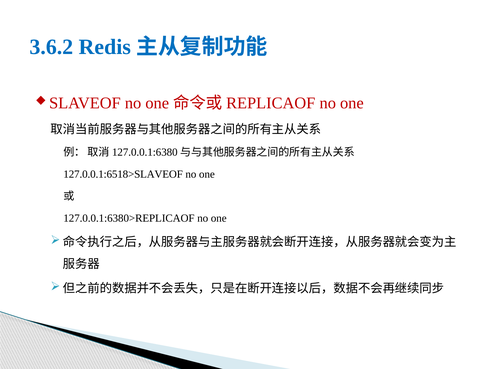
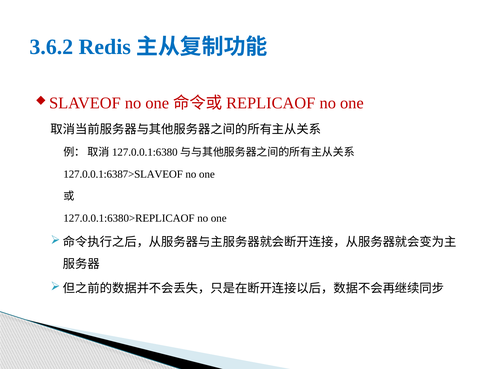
127.0.0.1:6518>SLAVEOF: 127.0.0.1:6518>SLAVEOF -> 127.0.0.1:6387>SLAVEOF
